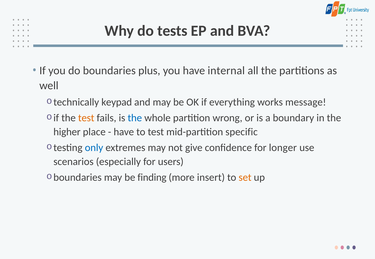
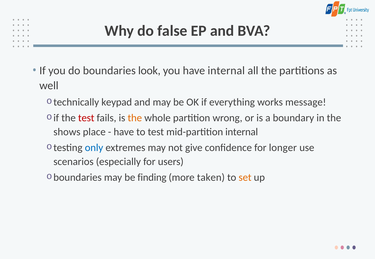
tests: tests -> false
plus: plus -> look
test at (86, 118) colour: orange -> red
the at (135, 118) colour: blue -> orange
higher: higher -> shows
mid-partition specific: specific -> internal
insert: insert -> taken
